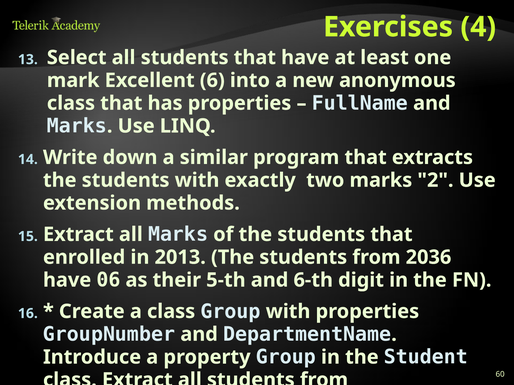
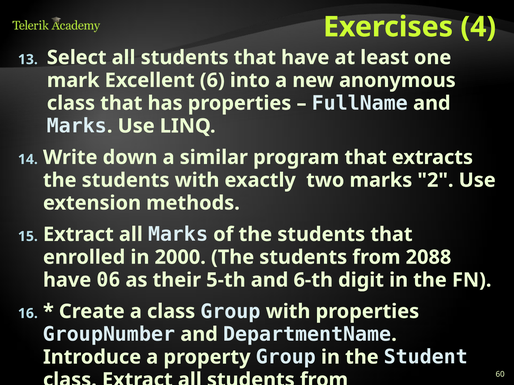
2013: 2013 -> 2000
2036: 2036 -> 2088
